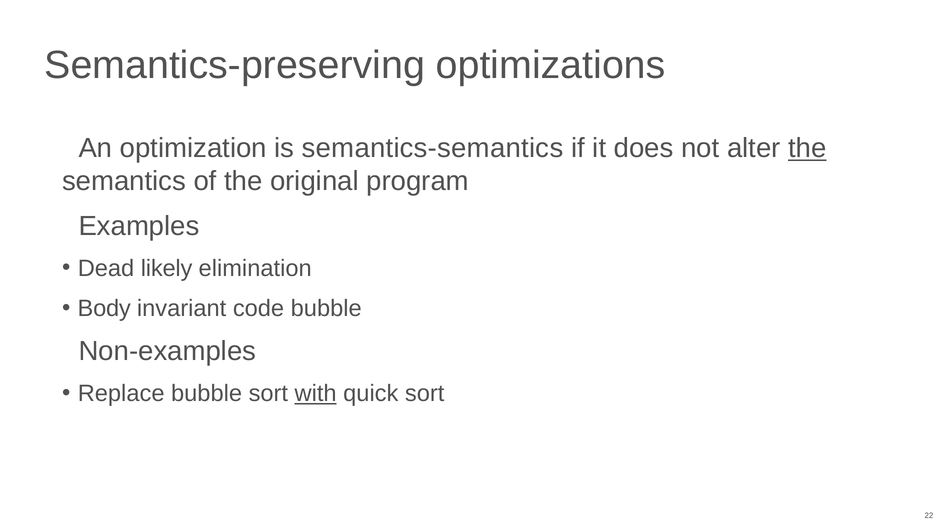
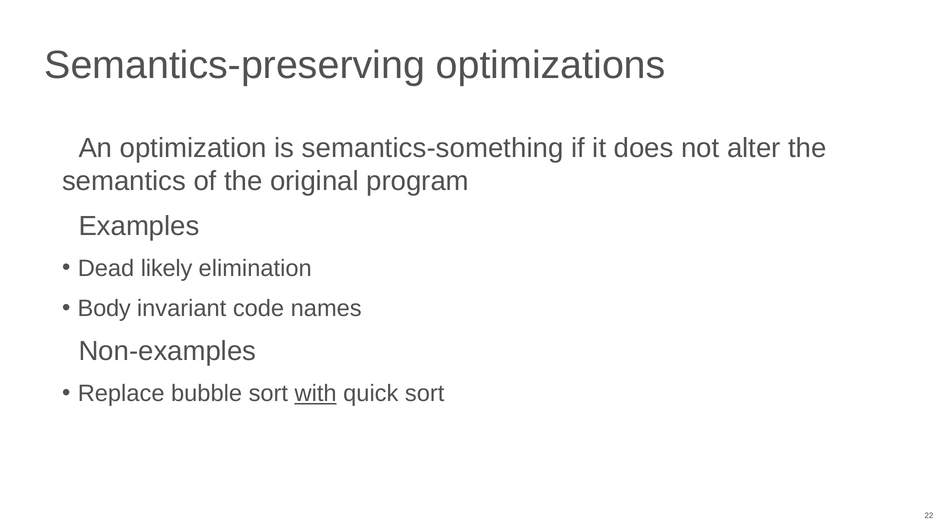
semantics-semantics: semantics-semantics -> semantics-something
the at (807, 148) underline: present -> none
code bubble: bubble -> names
